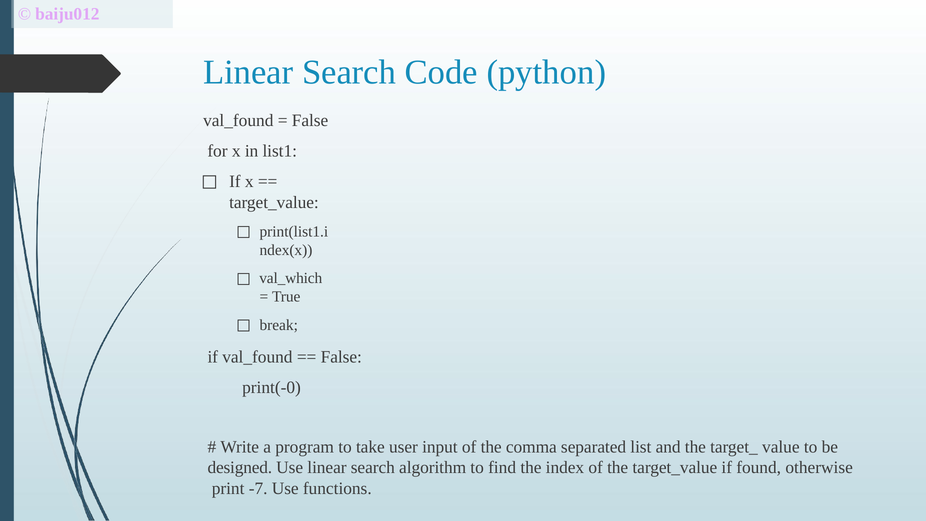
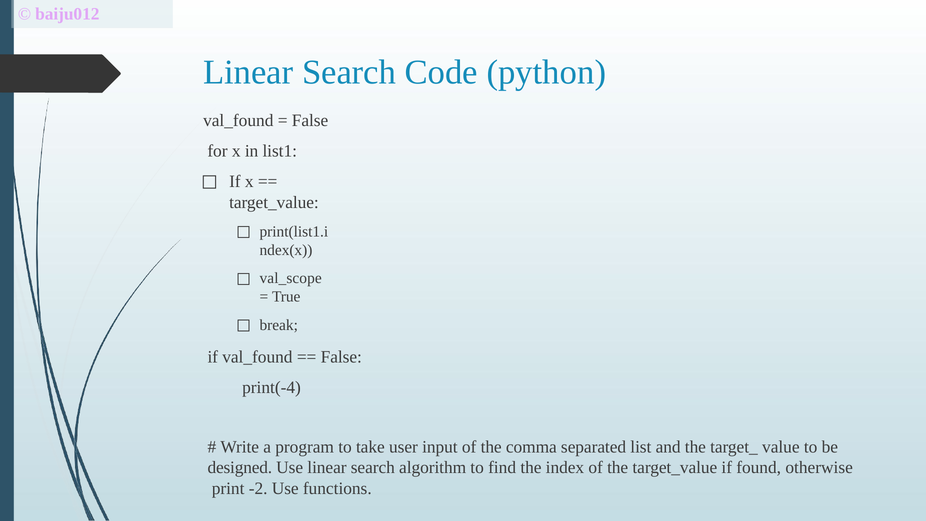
val_which: val_which -> val_scope
print(-0: print(-0 -> print(-4
-7: -7 -> -2
